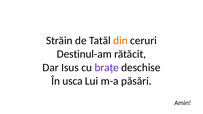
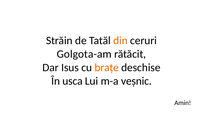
Destinul-am: Destinul-am -> Golgota-am
brațe colour: purple -> orange
păsări: păsări -> veșnic
